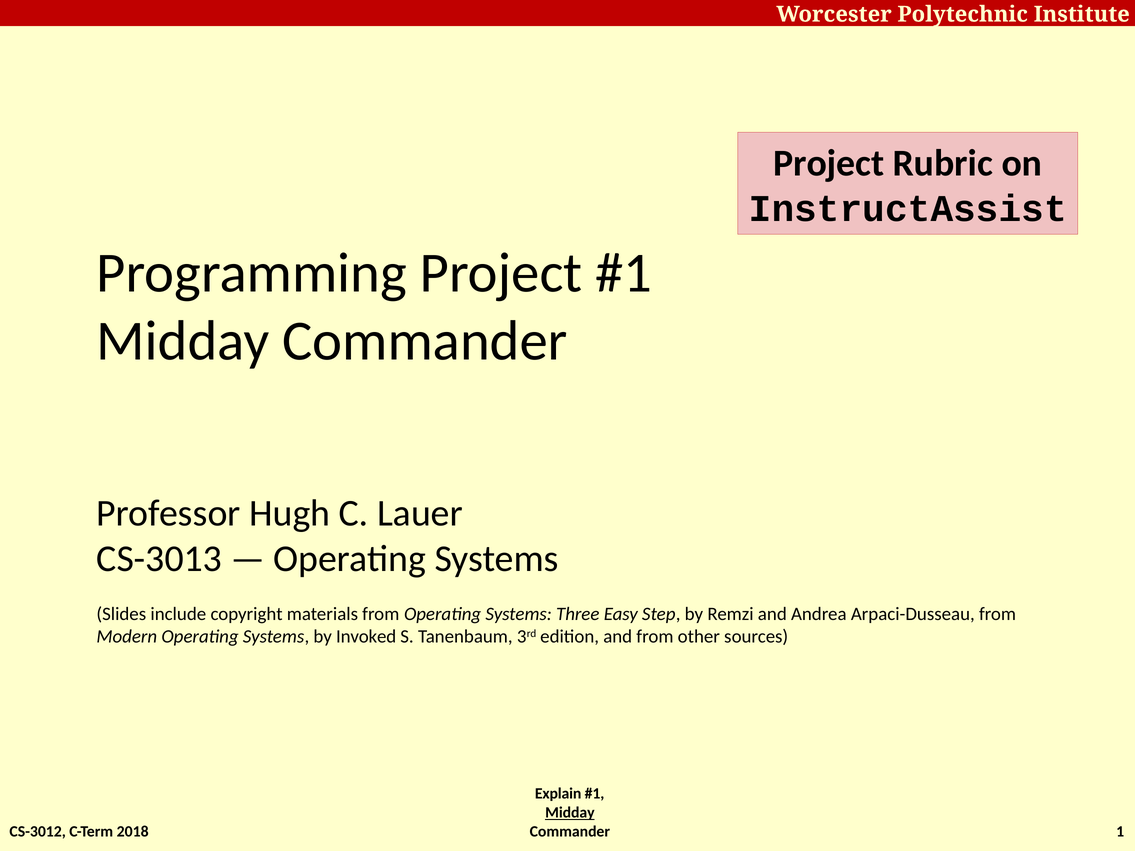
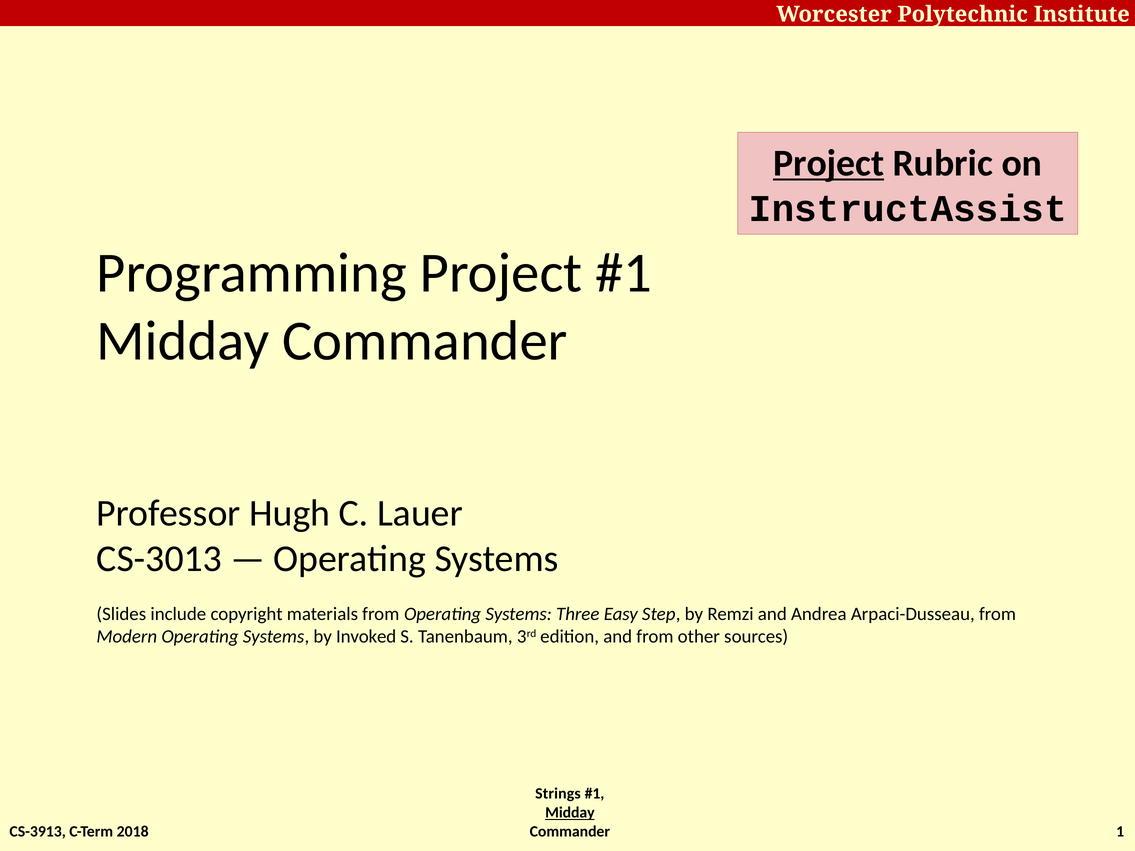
Project at (829, 163) underline: none -> present
Explain: Explain -> Strings
CS-3012: CS-3012 -> CS-3913
